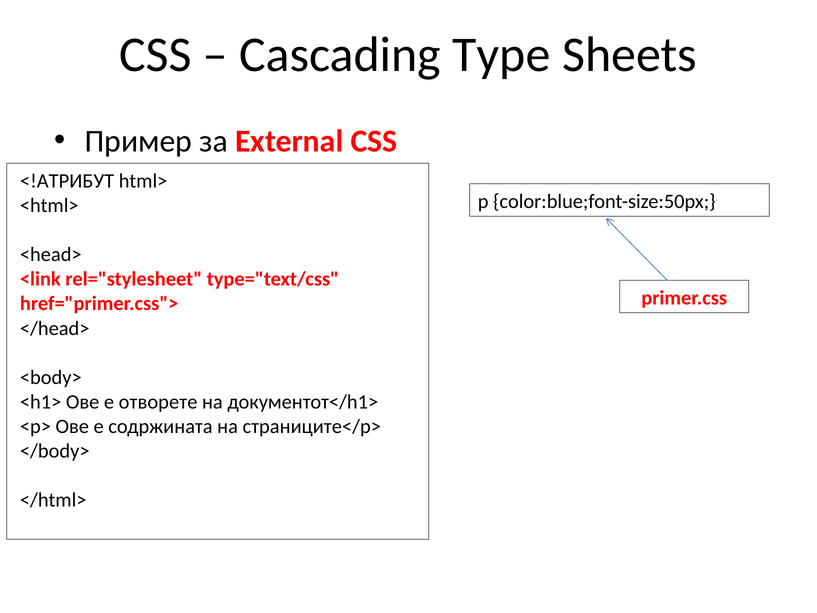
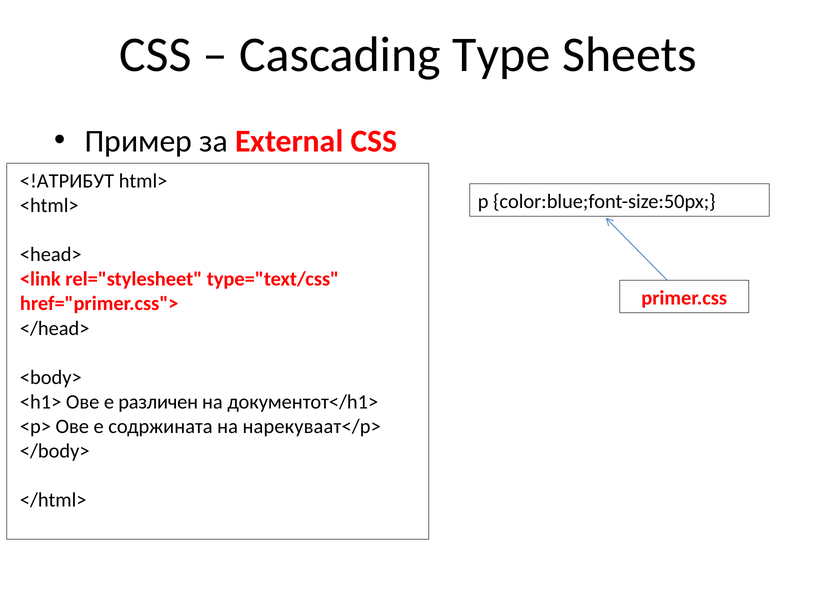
отворете: отворете -> различен
страниците</p>: страниците</p> -> нарекуваат</p>
